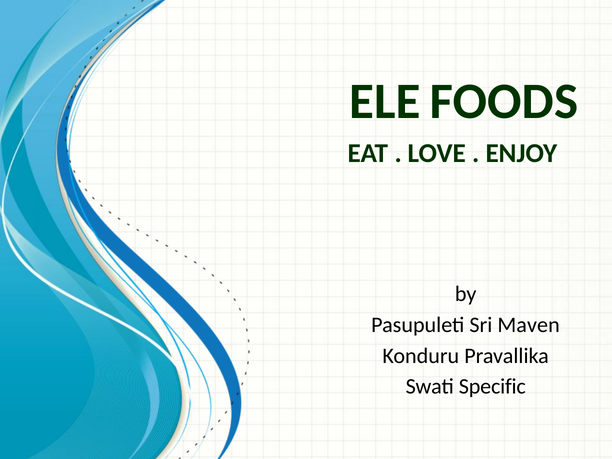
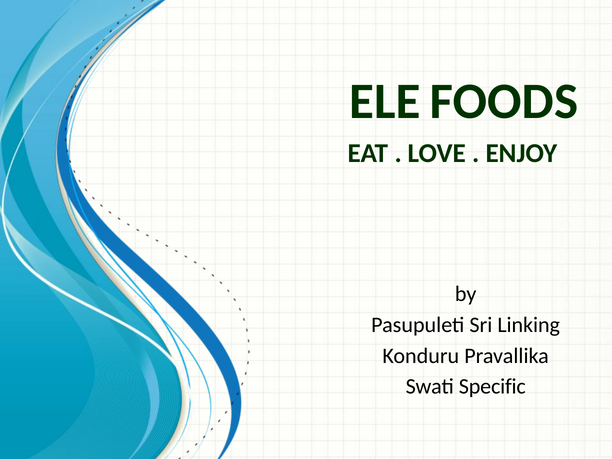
Maven: Maven -> Linking
